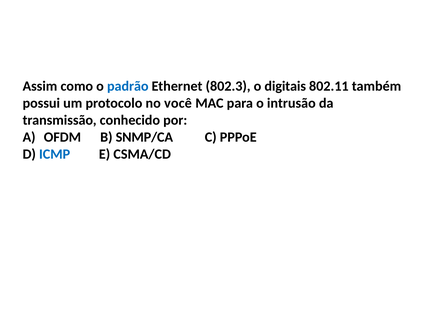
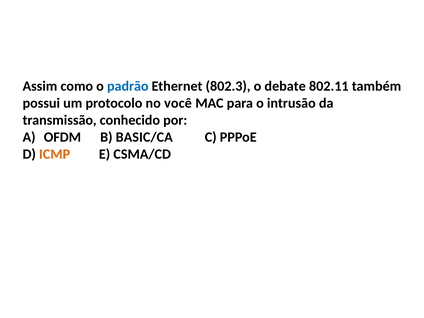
digitais: digitais -> debate
SNMP/CA: SNMP/CA -> BASIC/CA
ICMP colour: blue -> orange
